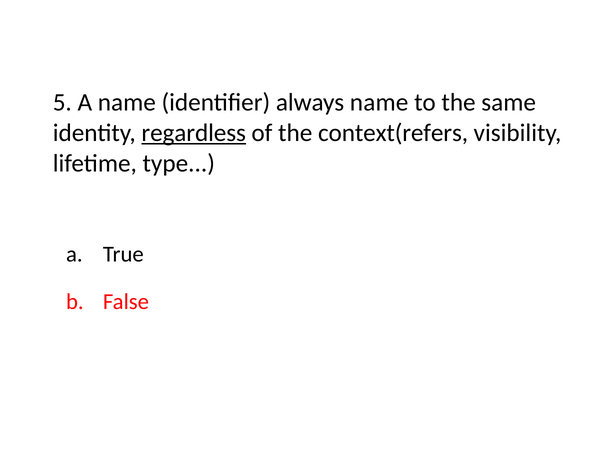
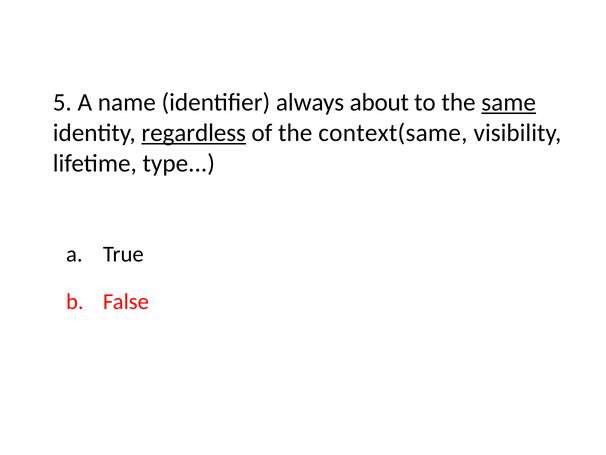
always name: name -> about
same underline: none -> present
context(refers: context(refers -> context(same
